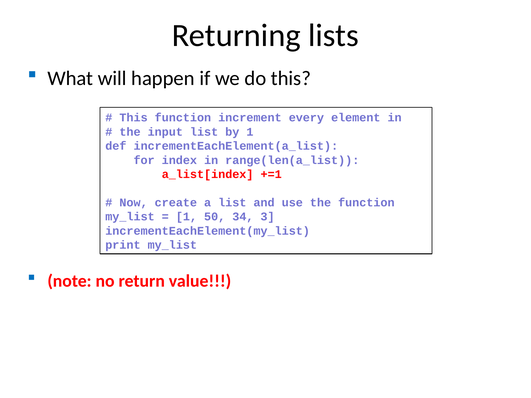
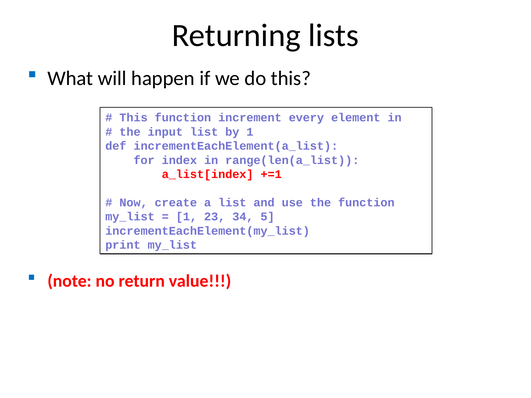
50: 50 -> 23
3: 3 -> 5
